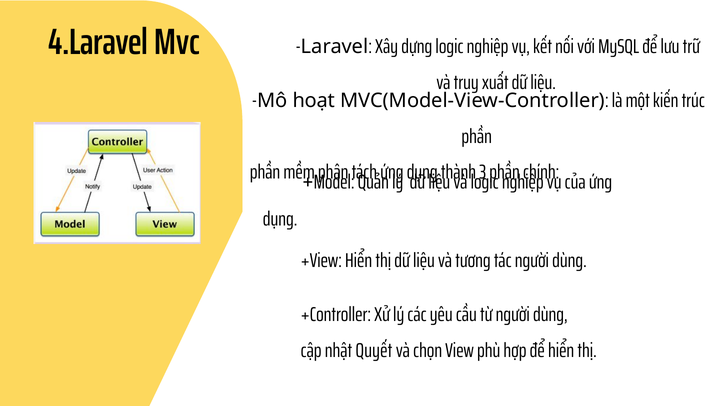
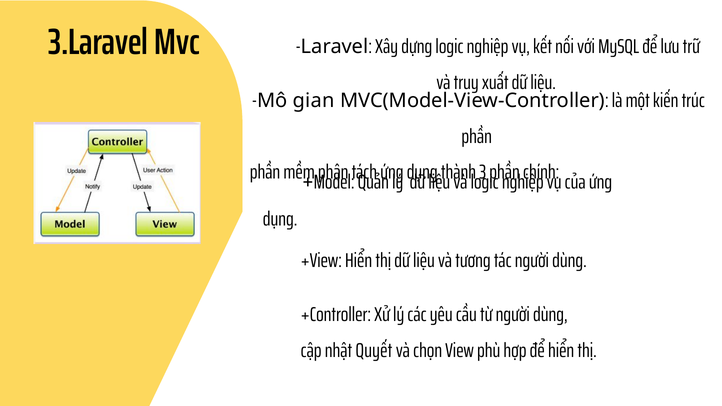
4.Laravel: 4.Laravel -> 3.Laravel
hoạt: hoạt -> gian
